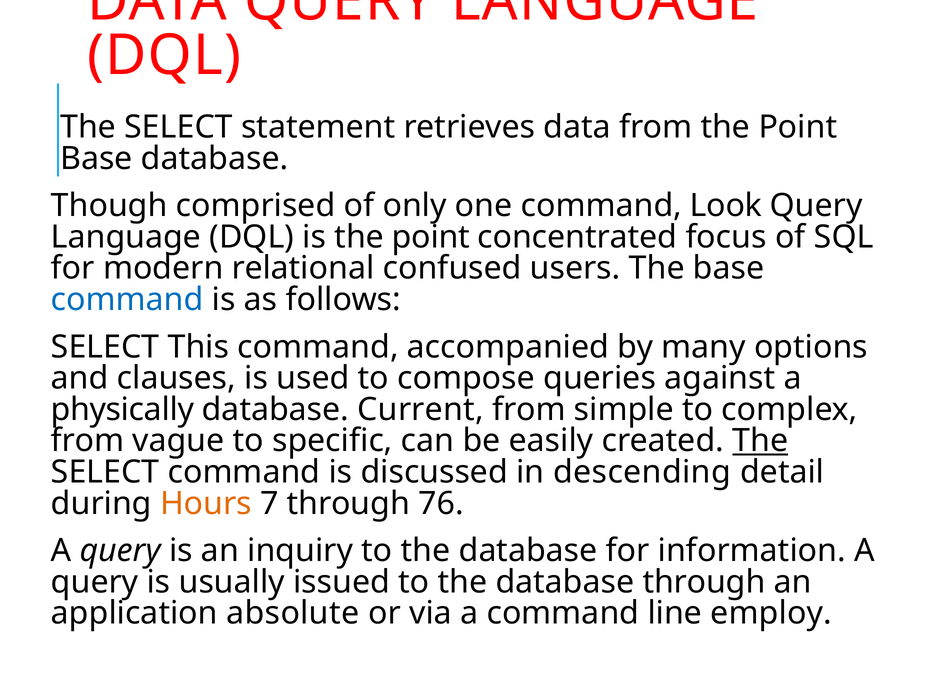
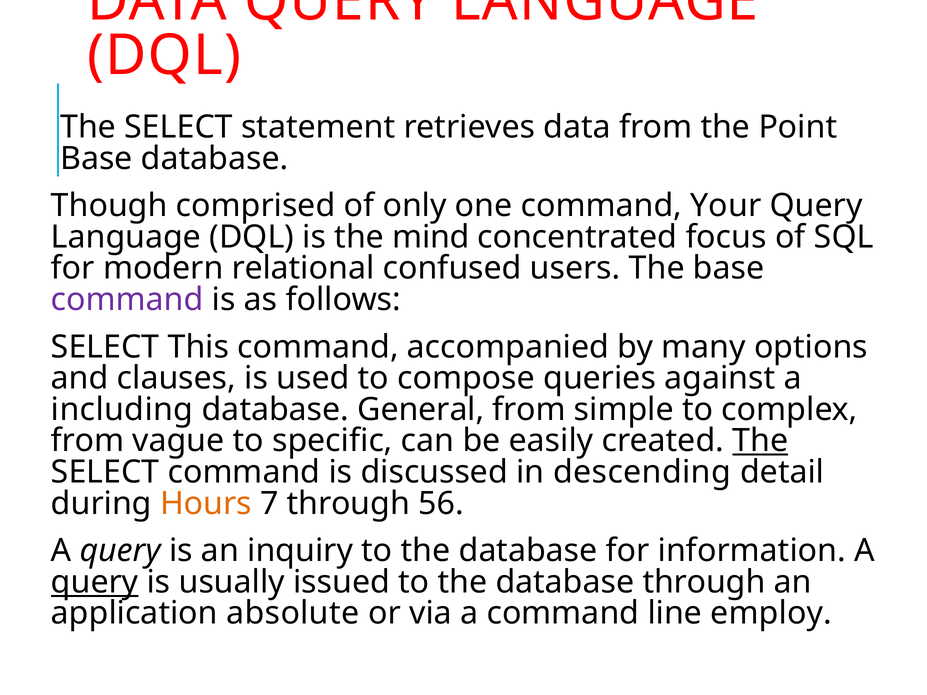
Look: Look -> Your
is the point: point -> mind
command at (127, 300) colour: blue -> purple
physically: physically -> including
Current: Current -> General
76: 76 -> 56
query at (95, 582) underline: none -> present
